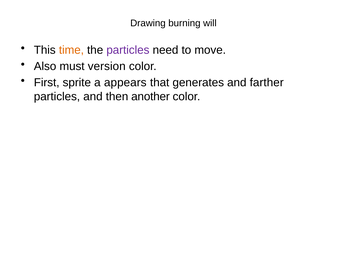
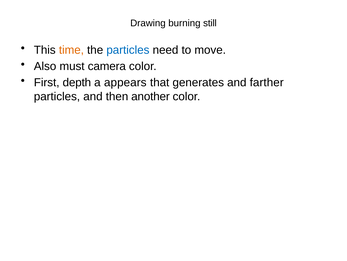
will: will -> still
particles at (128, 50) colour: purple -> blue
version: version -> camera
sprite: sprite -> depth
